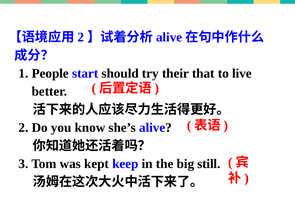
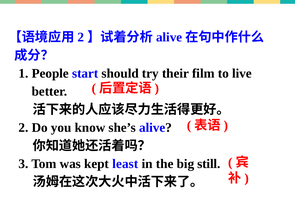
that: that -> film
keep: keep -> least
